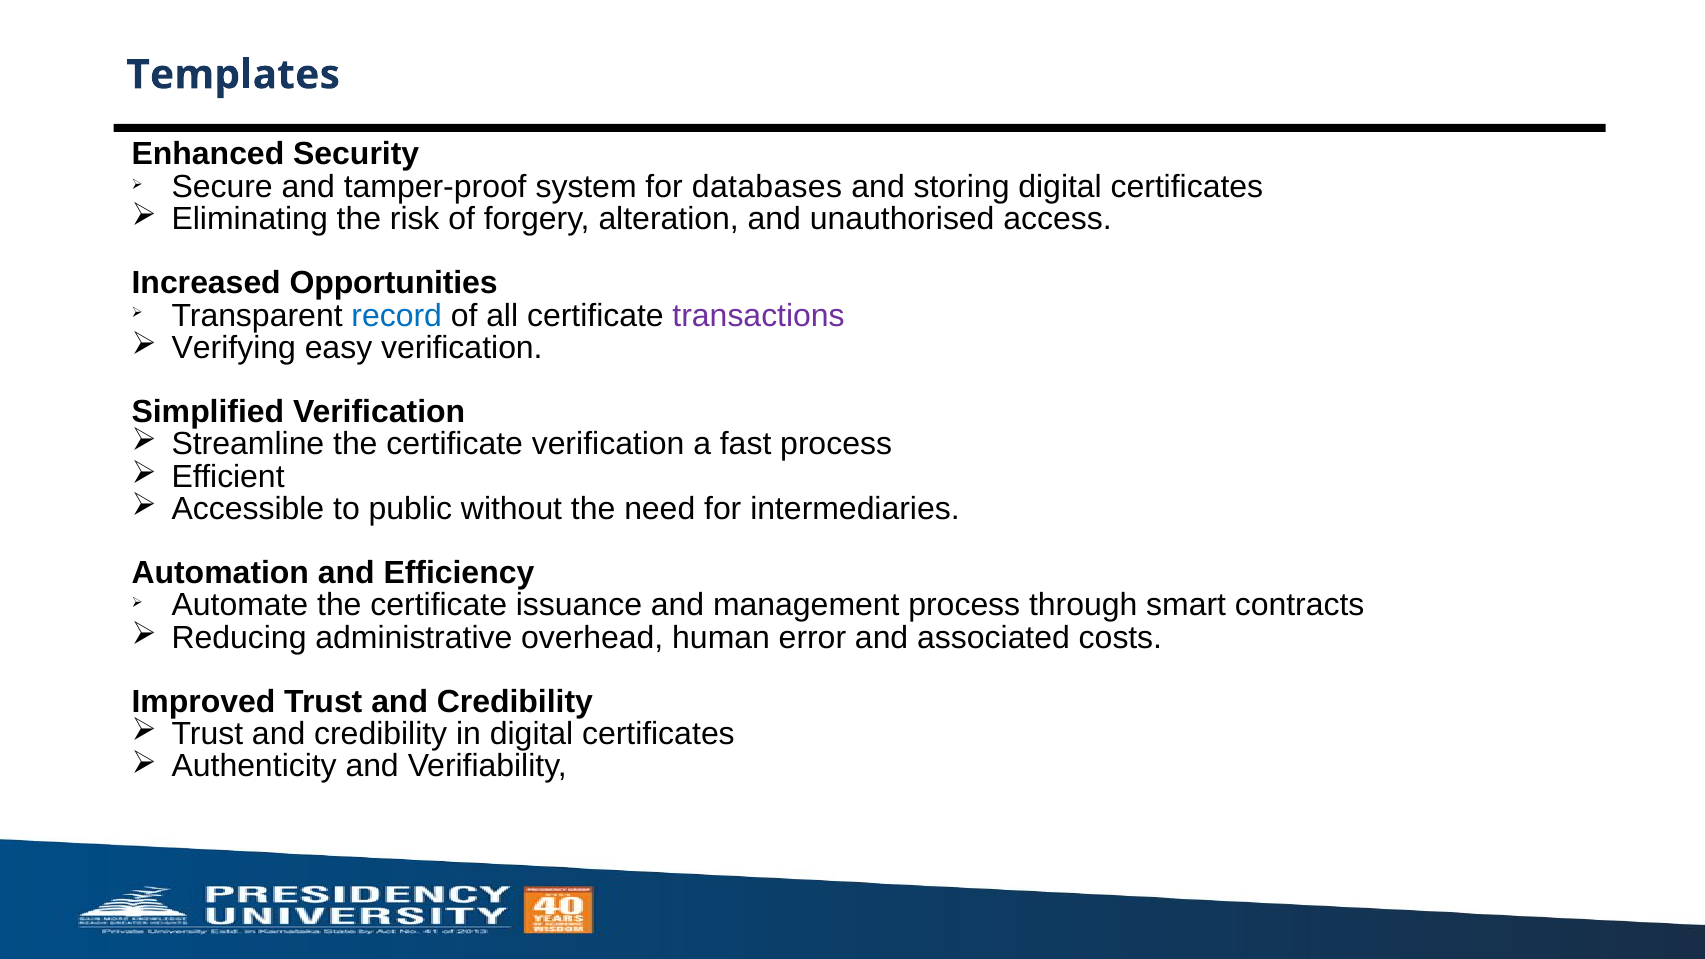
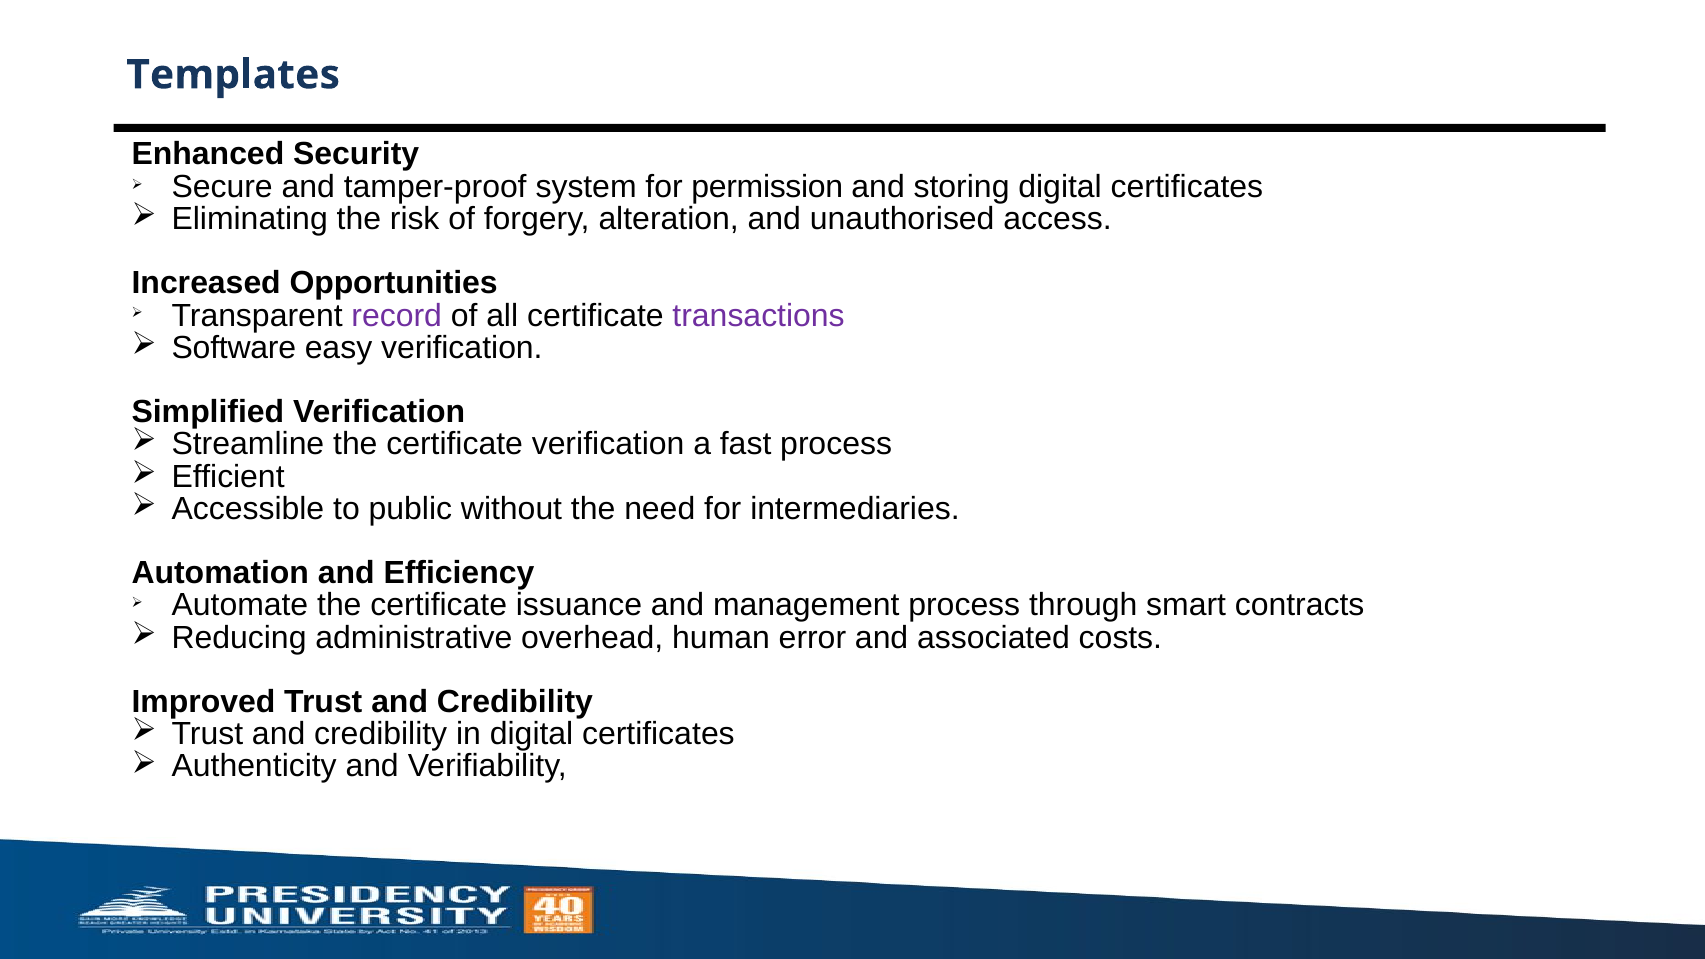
databases: databases -> permission
record colour: blue -> purple
Verifying: Verifying -> Software
